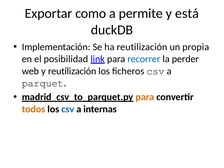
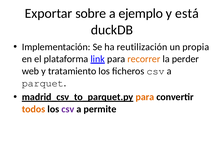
como: como -> sobre
permite: permite -> ejemplo
posibilidad: posibilidad -> plataforma
recorrer colour: blue -> orange
y reutilización: reutilización -> tratamiento
csv at (68, 109) colour: blue -> purple
internas: internas -> permite
